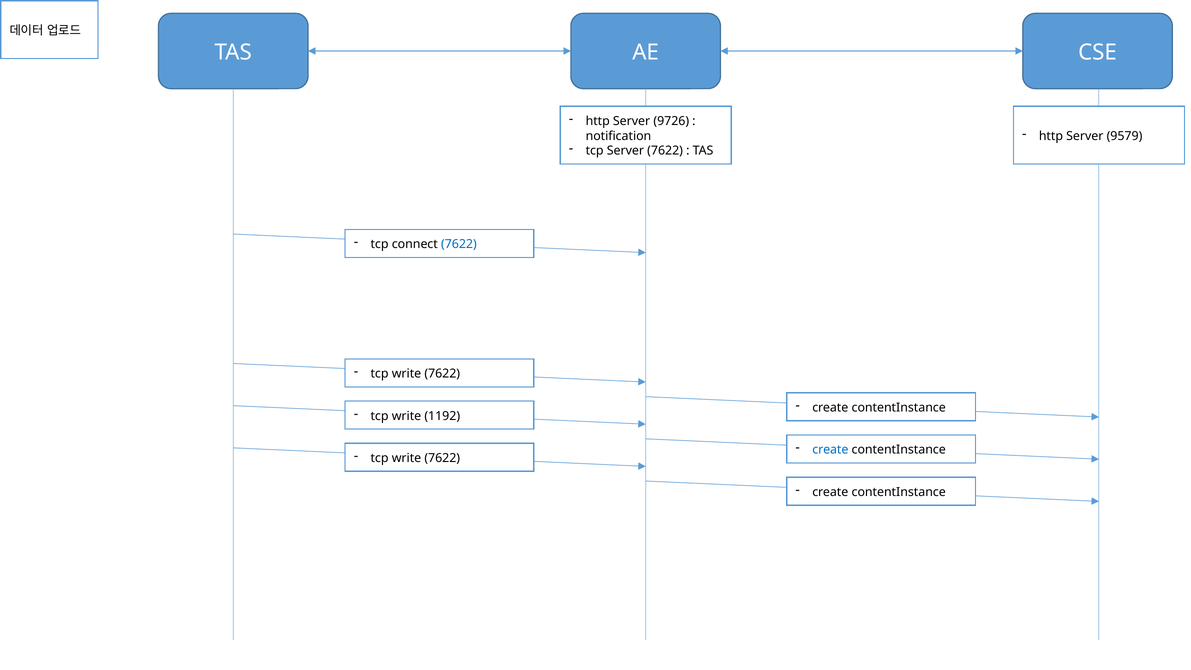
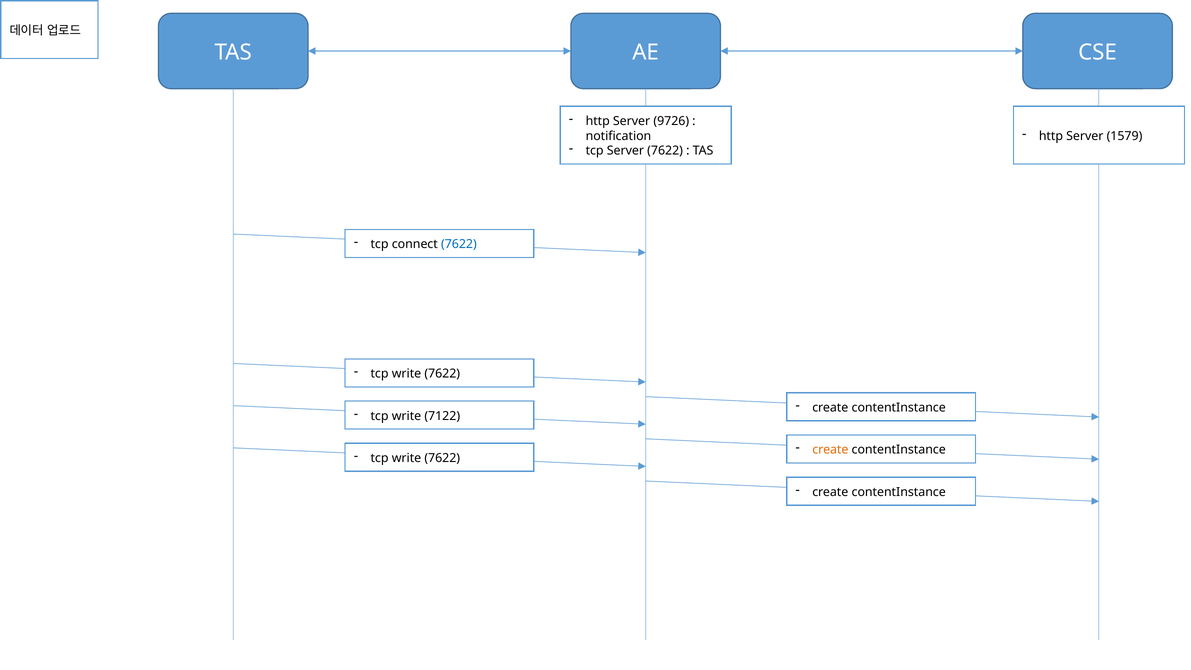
9579: 9579 -> 1579
1192: 1192 -> 7122
create at (830, 450) colour: blue -> orange
